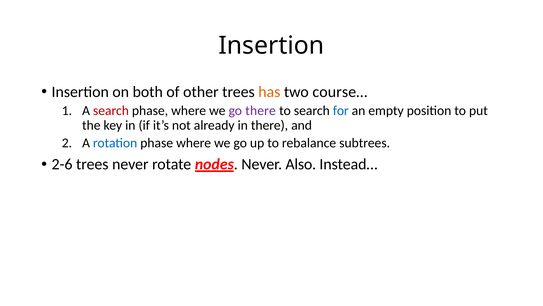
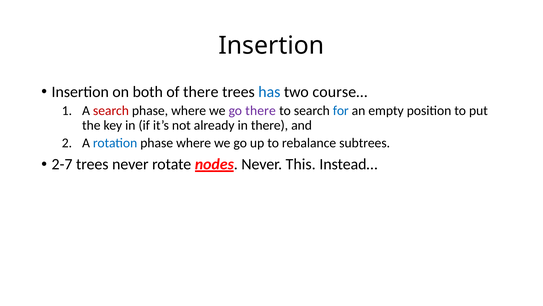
of other: other -> there
has colour: orange -> blue
2-6: 2-6 -> 2-7
Also: Also -> This
